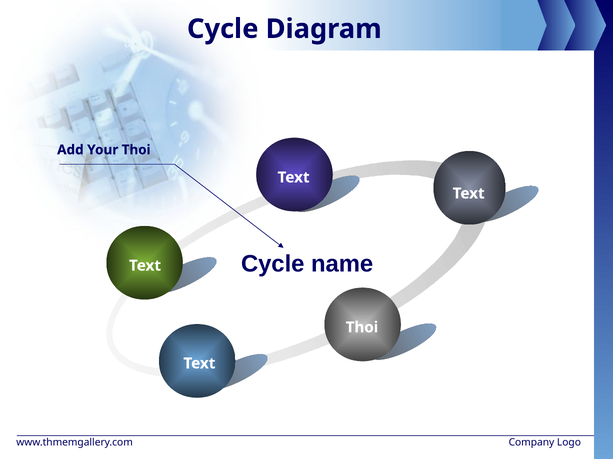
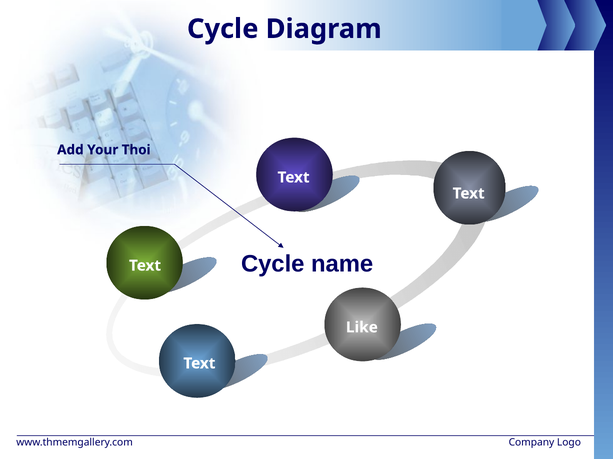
Thoi at (362, 328): Thoi -> Like
